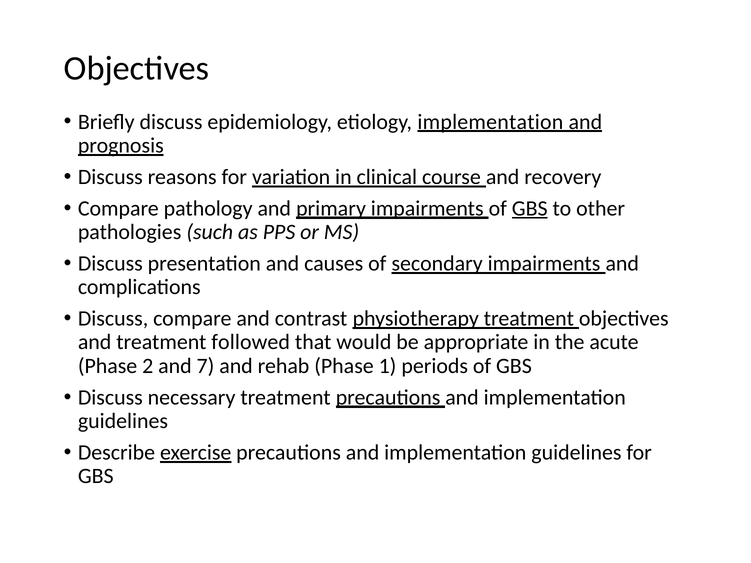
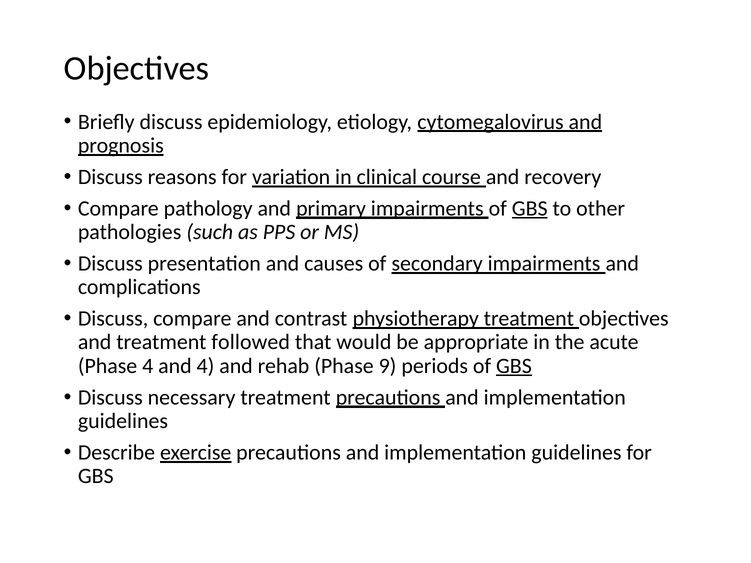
etiology implementation: implementation -> cytomegalovirus
Phase 2: 2 -> 4
and 7: 7 -> 4
1: 1 -> 9
GBS at (514, 366) underline: none -> present
